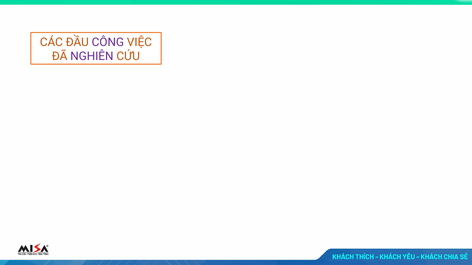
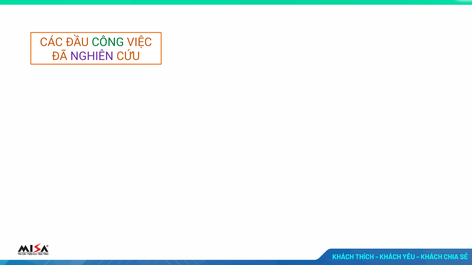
CÔNG colour: purple -> green
